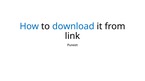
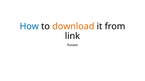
download colour: blue -> orange
